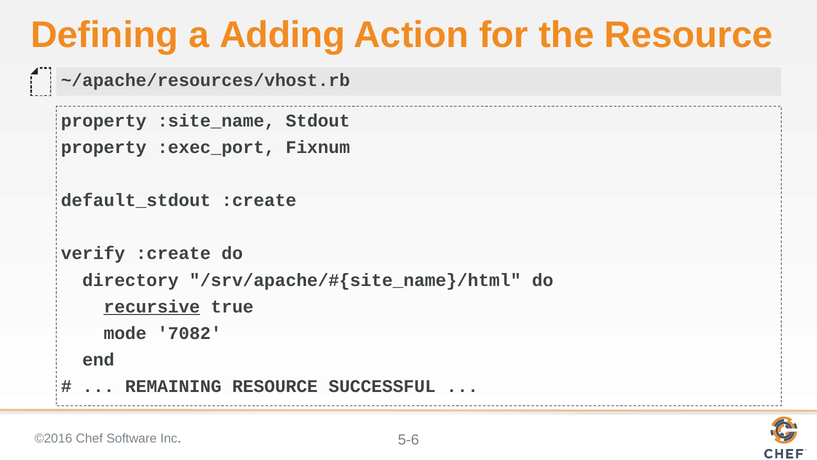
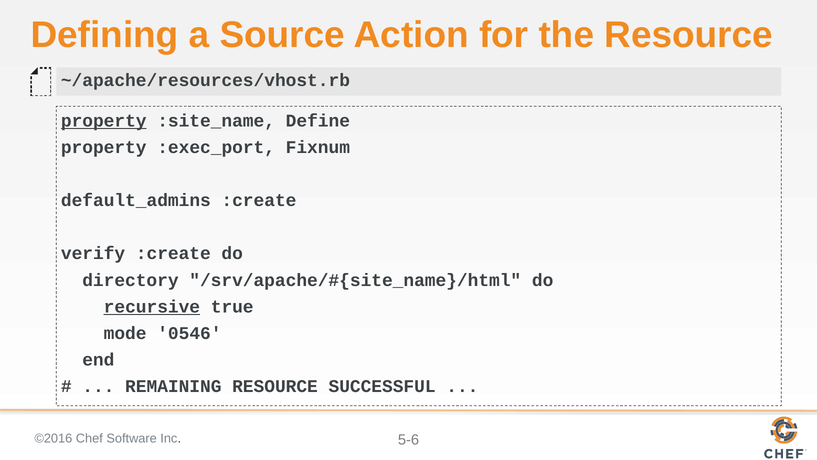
Adding: Adding -> Source
property at (104, 121) underline: none -> present
Stdout: Stdout -> Define
default_stdout: default_stdout -> default_admins
7082: 7082 -> 0546
